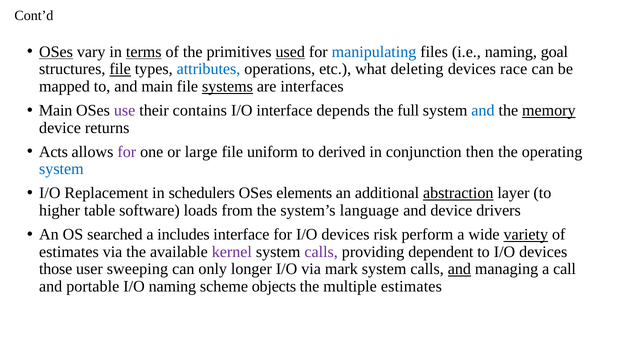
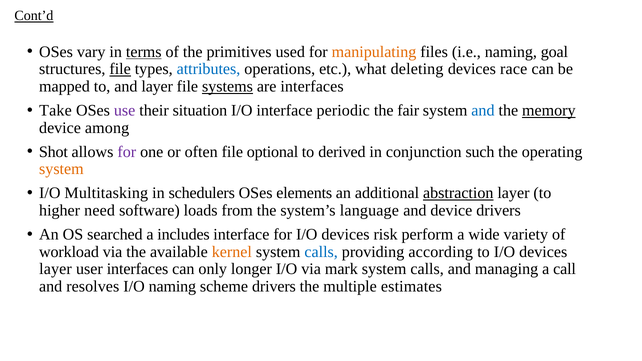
Cont’d underline: none -> present
OSes at (56, 52) underline: present -> none
used underline: present -> none
manipulating colour: blue -> orange
and main: main -> layer
Main at (56, 111): Main -> Take
contains: contains -> situation
depends: depends -> periodic
full: full -> fair
returns: returns -> among
Acts: Acts -> Shot
large: large -> often
uniform: uniform -> optional
then: then -> such
system at (61, 169) colour: blue -> orange
Replacement: Replacement -> Multitasking
table: table -> need
variety underline: present -> none
estimates at (69, 252): estimates -> workload
kernel colour: purple -> orange
calls at (321, 252) colour: purple -> blue
dependent: dependent -> according
those at (56, 269): those -> layer
user sweeping: sweeping -> interfaces
and at (459, 269) underline: present -> none
portable: portable -> resolves
scheme objects: objects -> drivers
